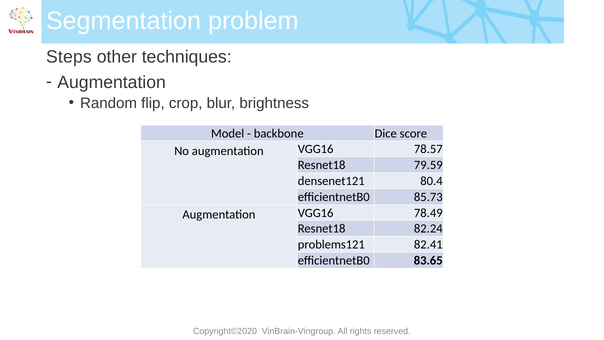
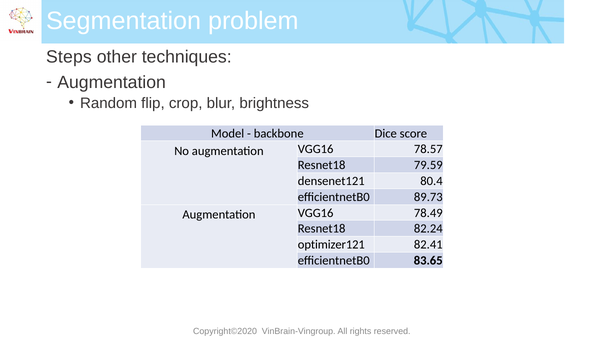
85.73: 85.73 -> 89.73
problems121: problems121 -> optimizer121
